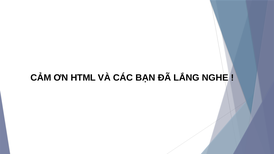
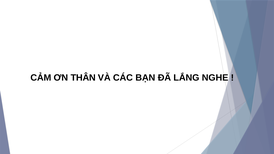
HTML: HTML -> THÂN
